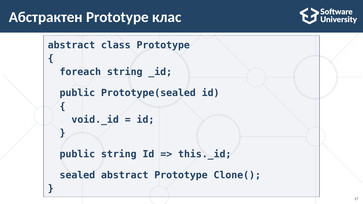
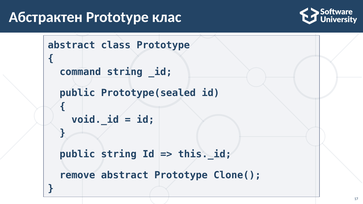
foreach: foreach -> command
sealed: sealed -> remove
